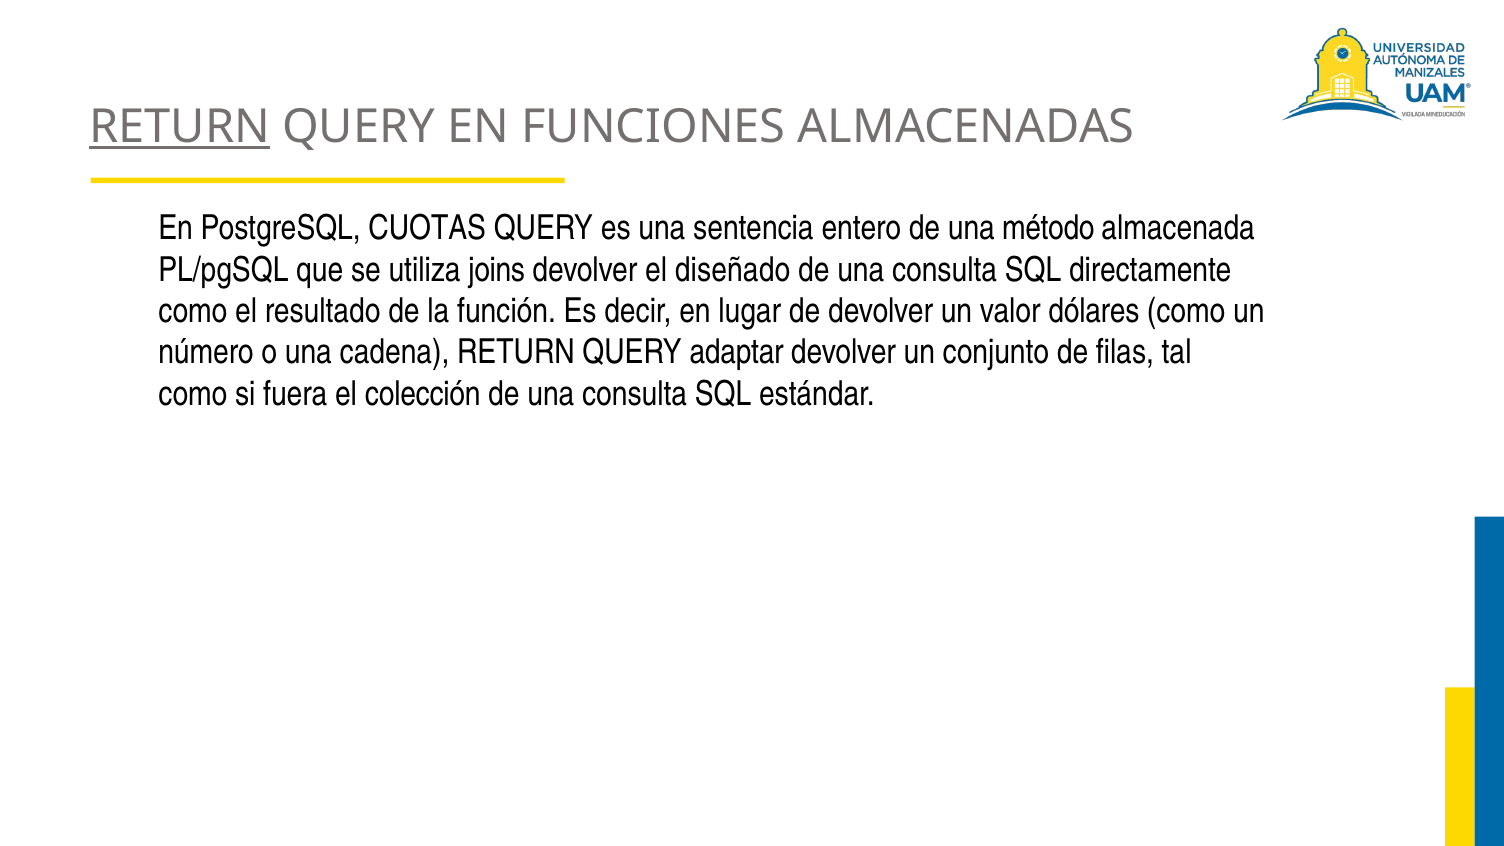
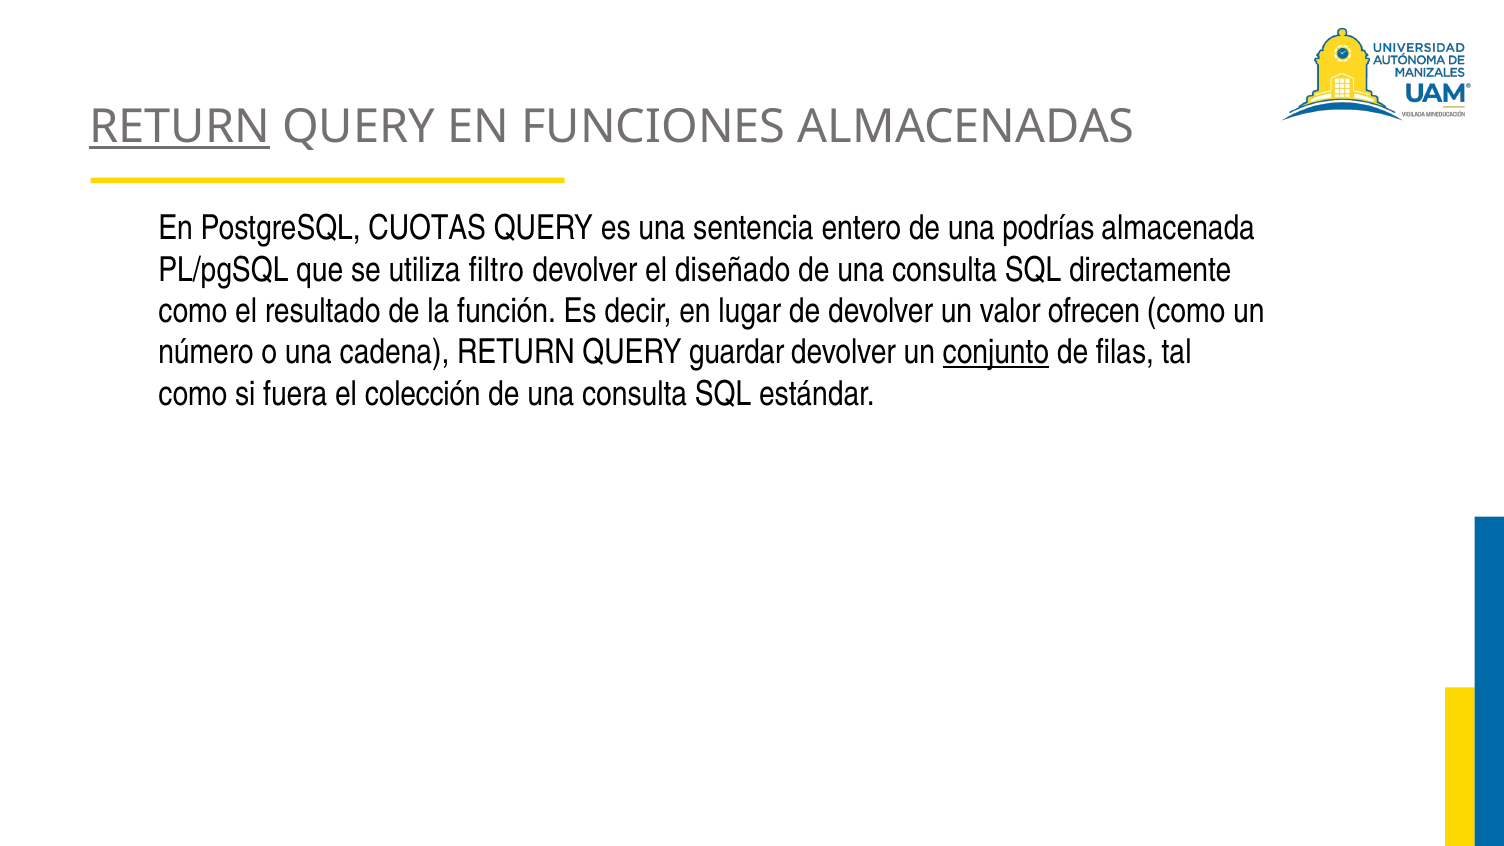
método: método -> podrías
joins: joins -> filtro
dólares: dólares -> ofrecen
adaptar: adaptar -> guardar
conjunto underline: none -> present
